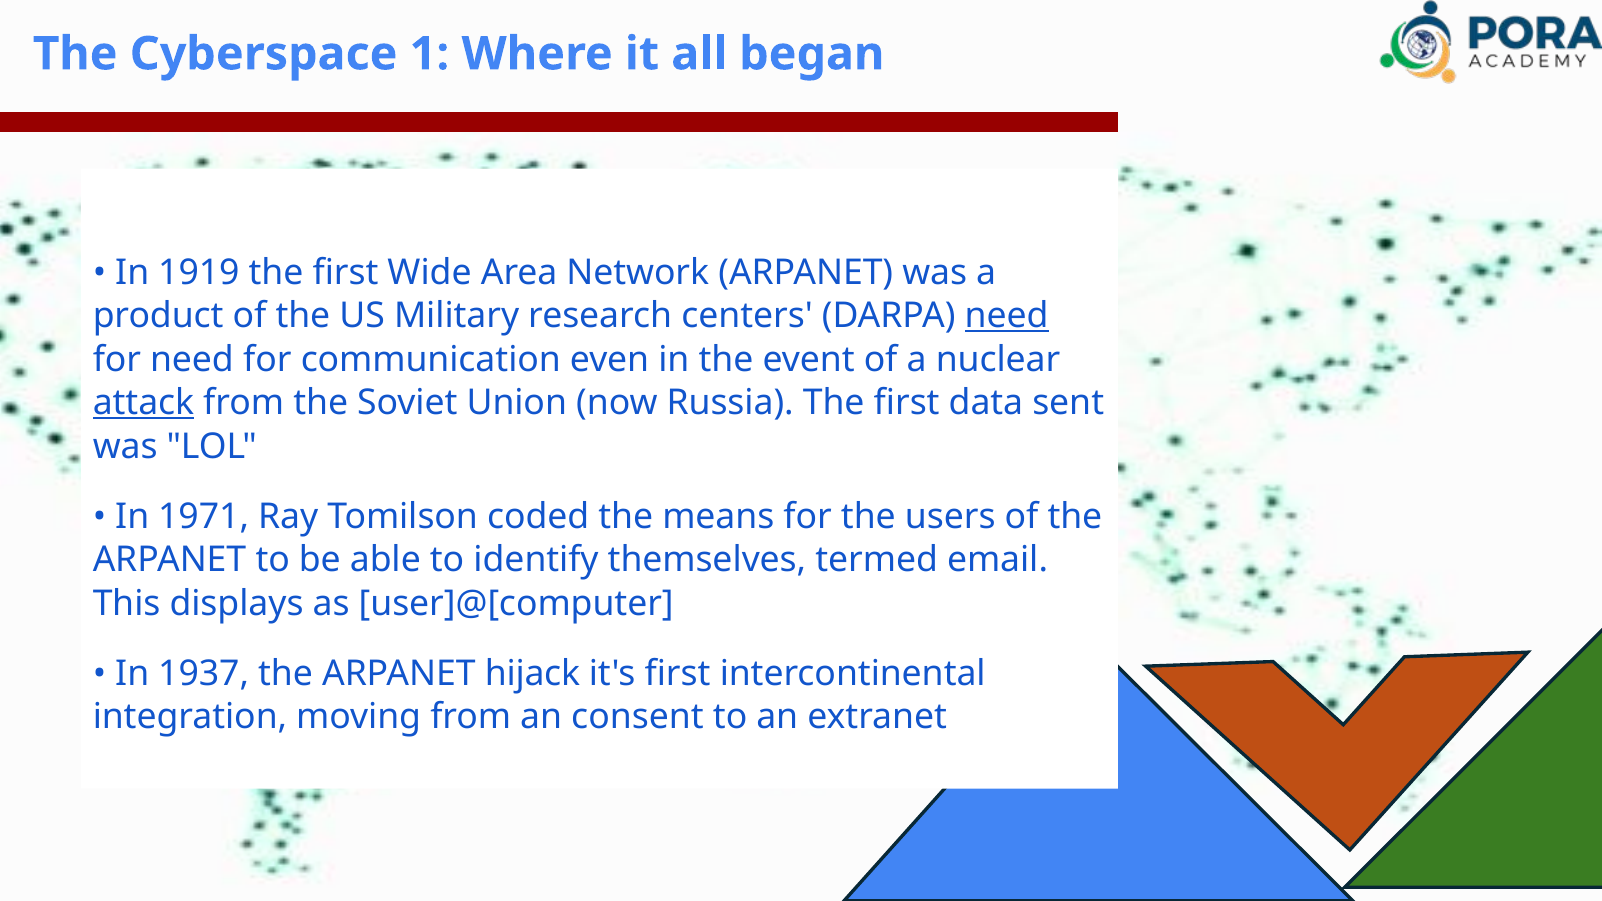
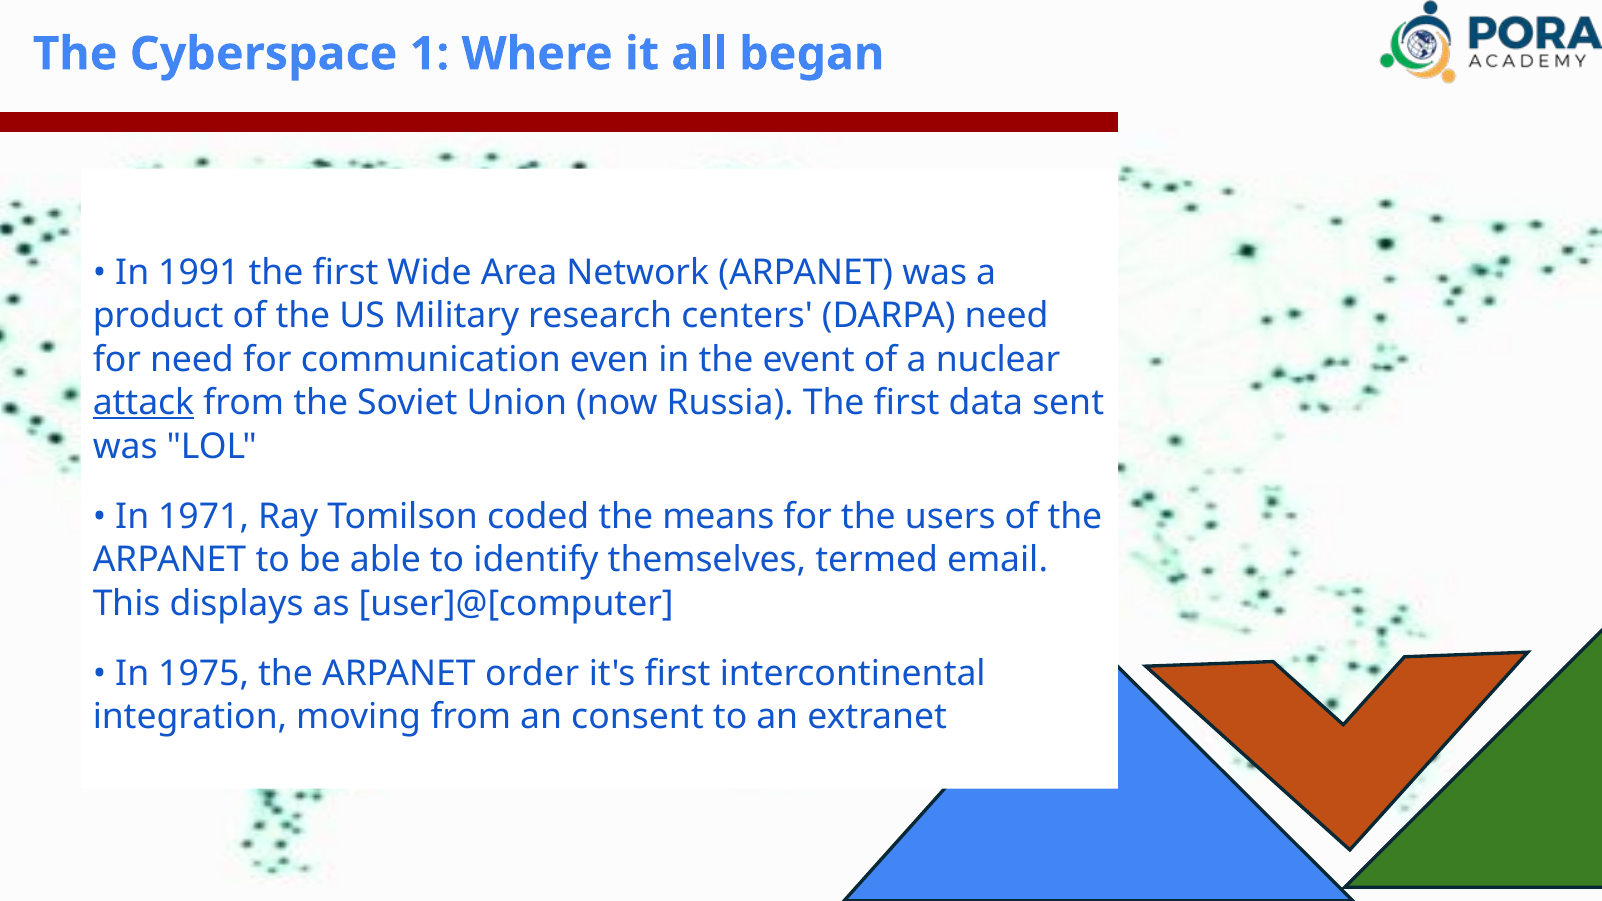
1919: 1919 -> 1991
need at (1007, 316) underline: present -> none
1937: 1937 -> 1975
hijack: hijack -> order
